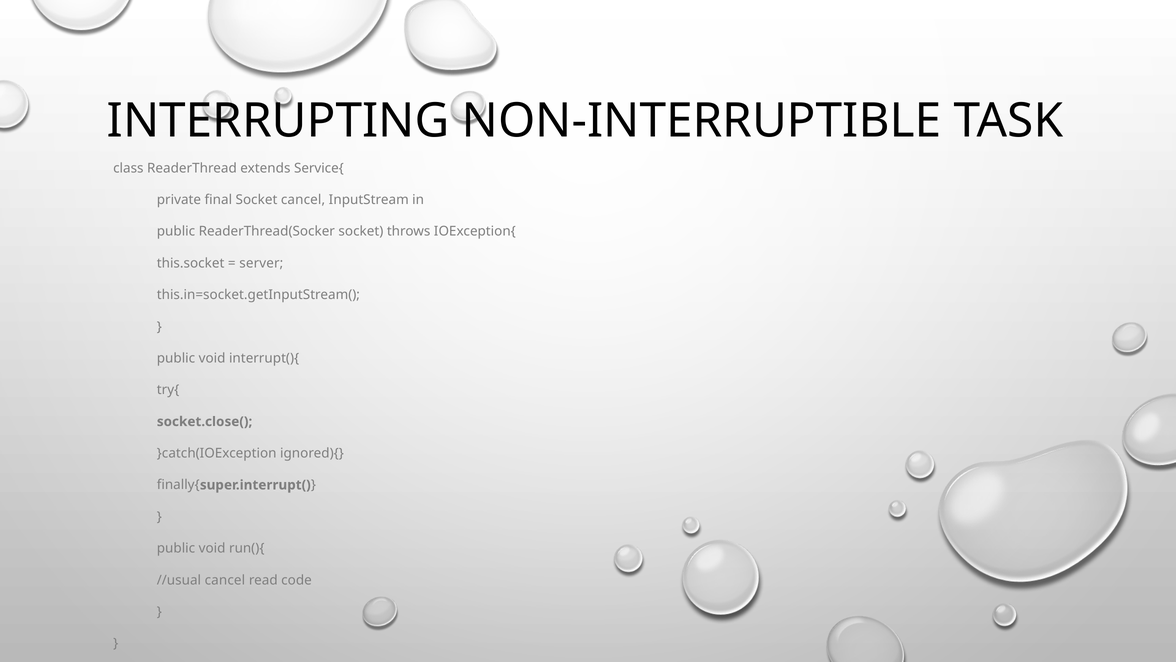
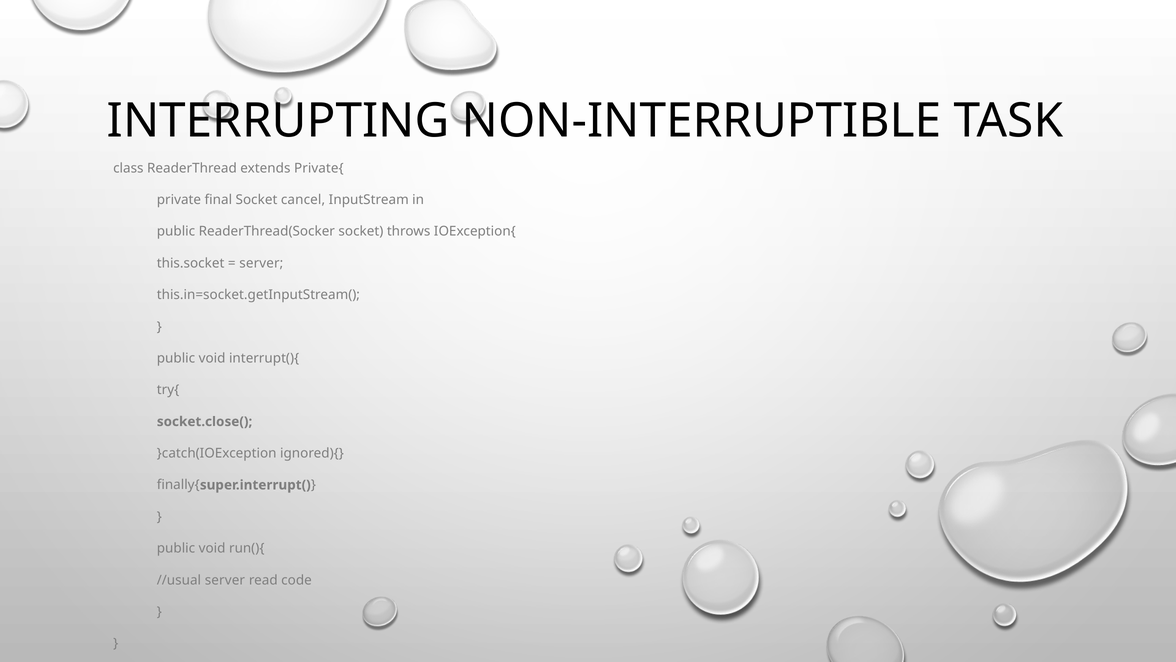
Service{: Service{ -> Private{
//usual cancel: cancel -> server
